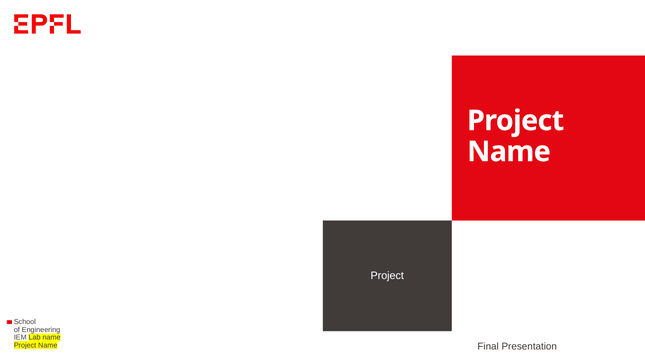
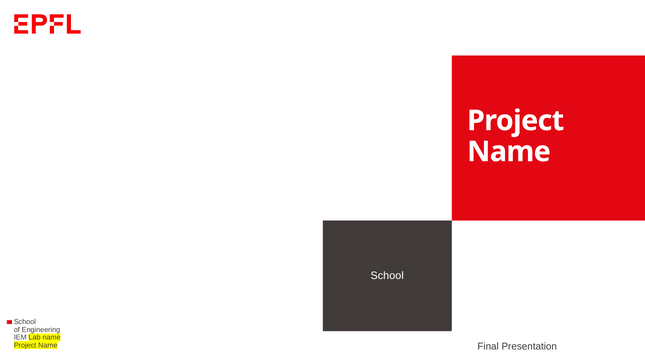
Project at (387, 276): Project -> School
